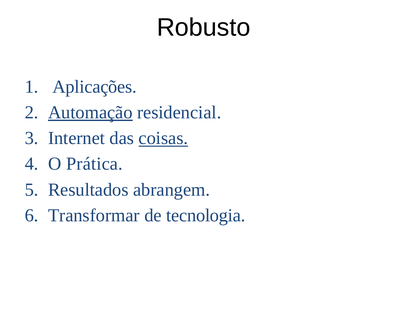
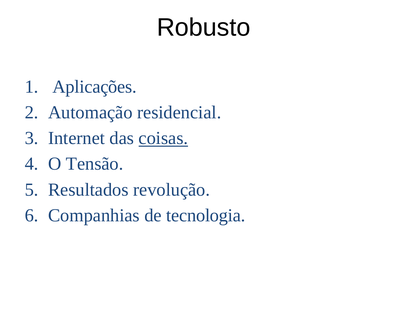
Automação underline: present -> none
Prática: Prática -> Tensão
abrangem: abrangem -> revolução
Transformar: Transformar -> Companhias
